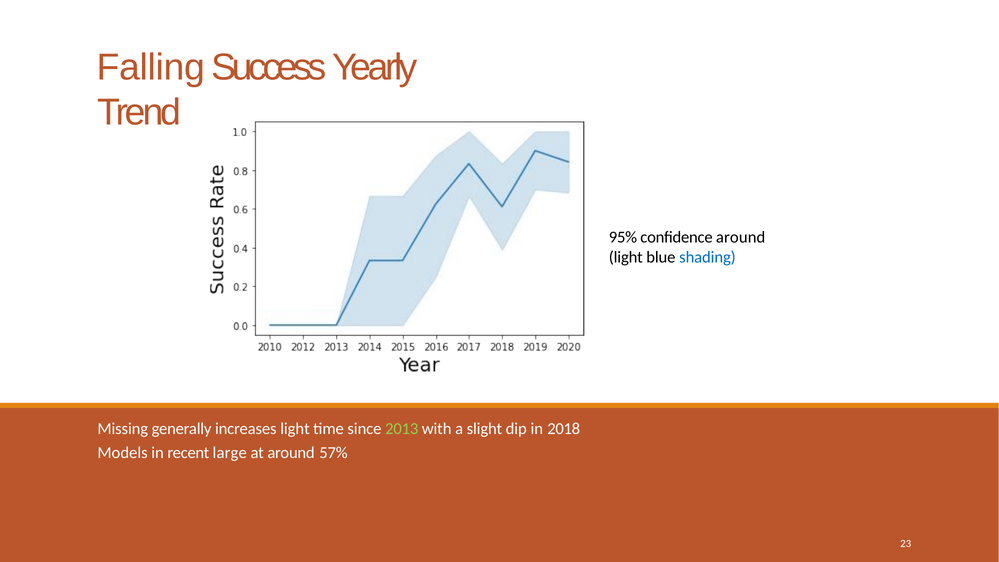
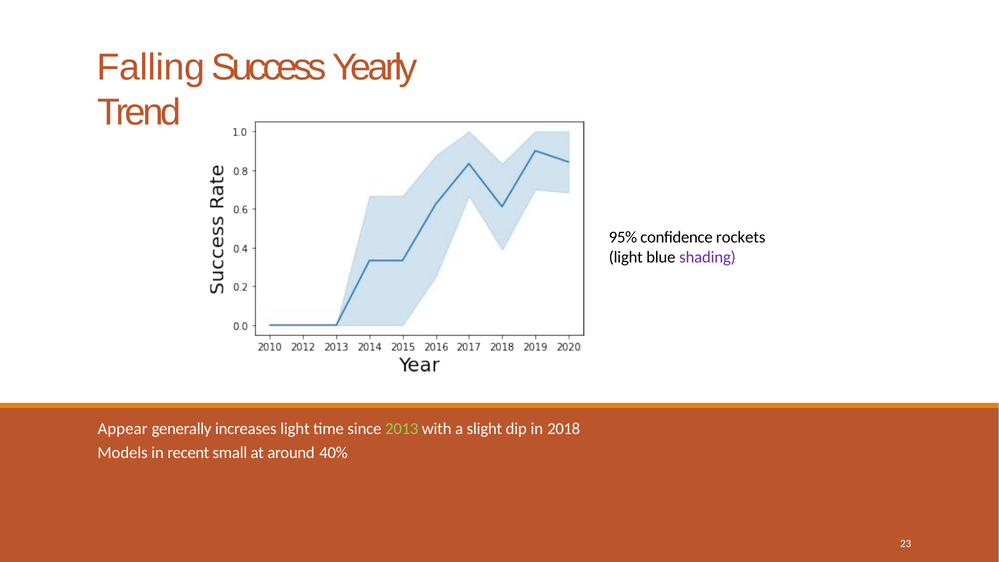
confidence around: around -> rockets
shading colour: blue -> purple
Missing: Missing -> Appear
large: large -> small
57%: 57% -> 40%
